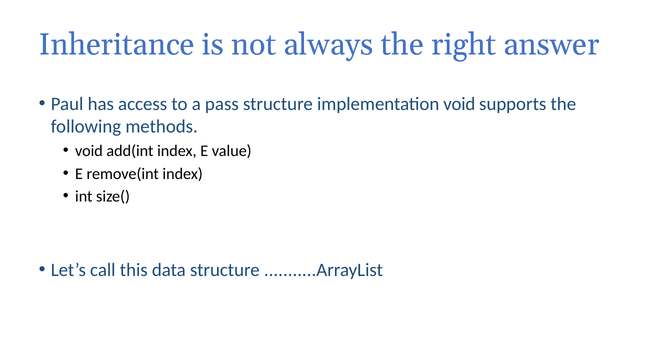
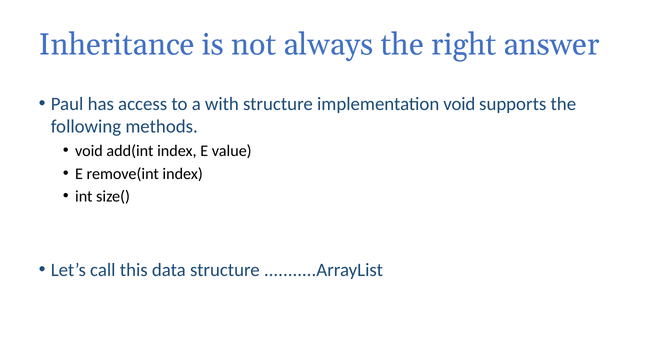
pass: pass -> with
